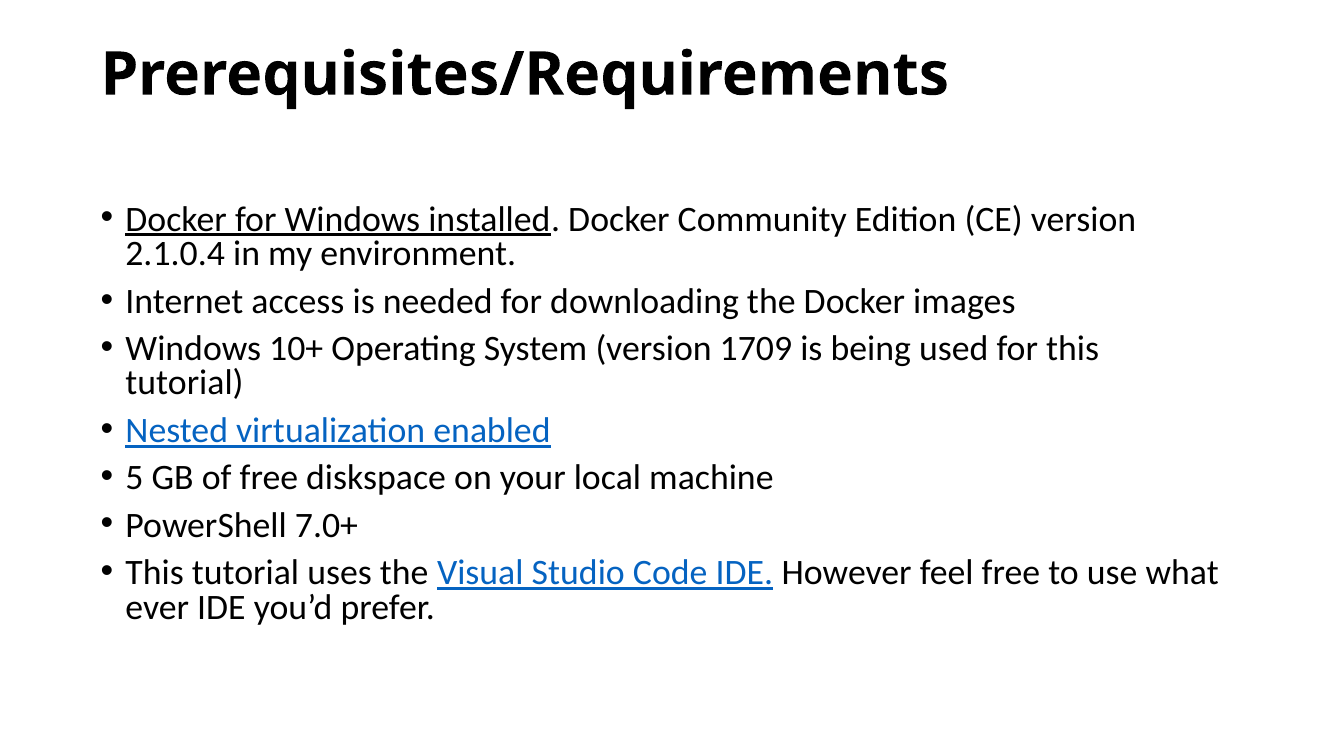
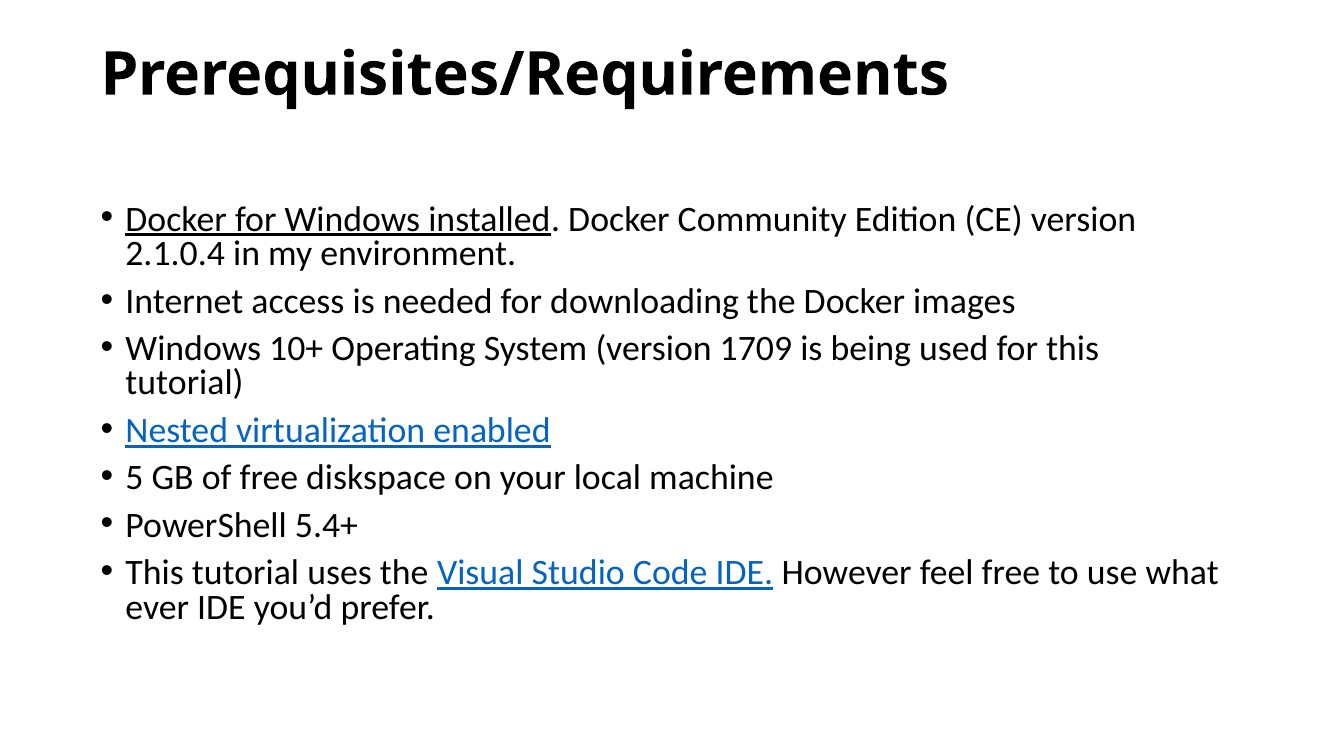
7.0+: 7.0+ -> 5.4+
